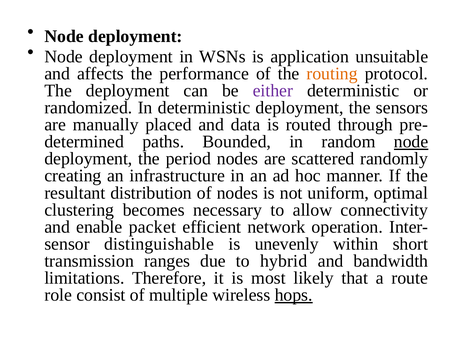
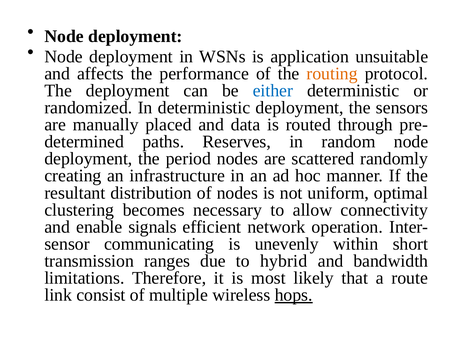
either colour: purple -> blue
Bounded: Bounded -> Reserves
node at (411, 142) underline: present -> none
packet: packet -> signals
distinguishable: distinguishable -> communicating
role: role -> link
